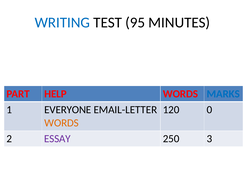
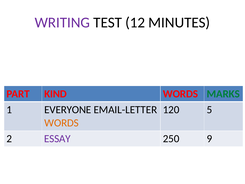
WRITING colour: blue -> purple
95: 95 -> 12
HELP: HELP -> KIND
MARKS colour: blue -> green
0: 0 -> 5
3: 3 -> 9
